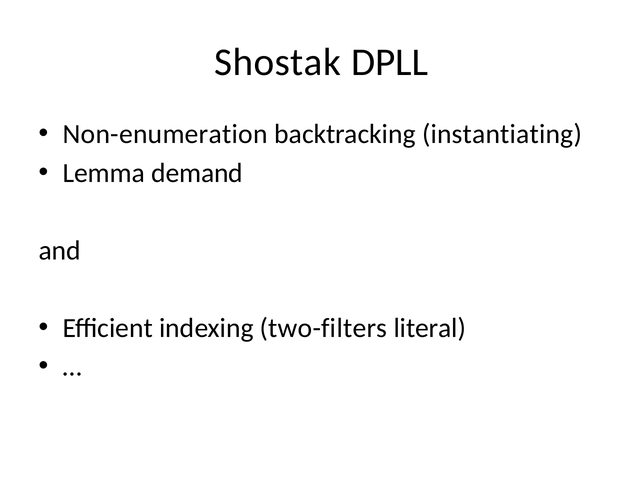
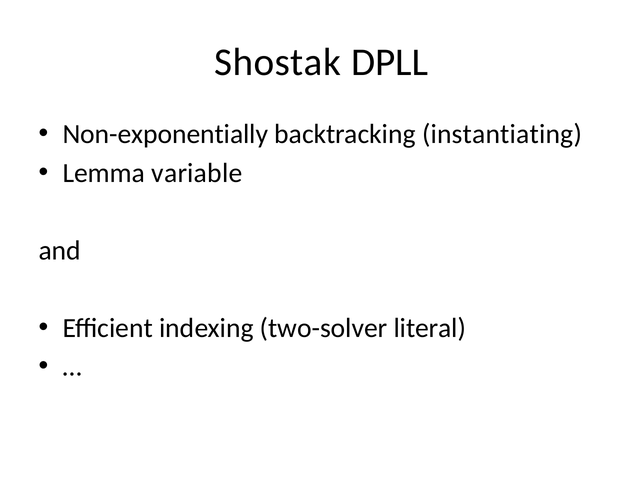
Non-enumeration: Non-enumeration -> Non-exponentially
demand: demand -> variable
two-filters: two-filters -> two-solver
